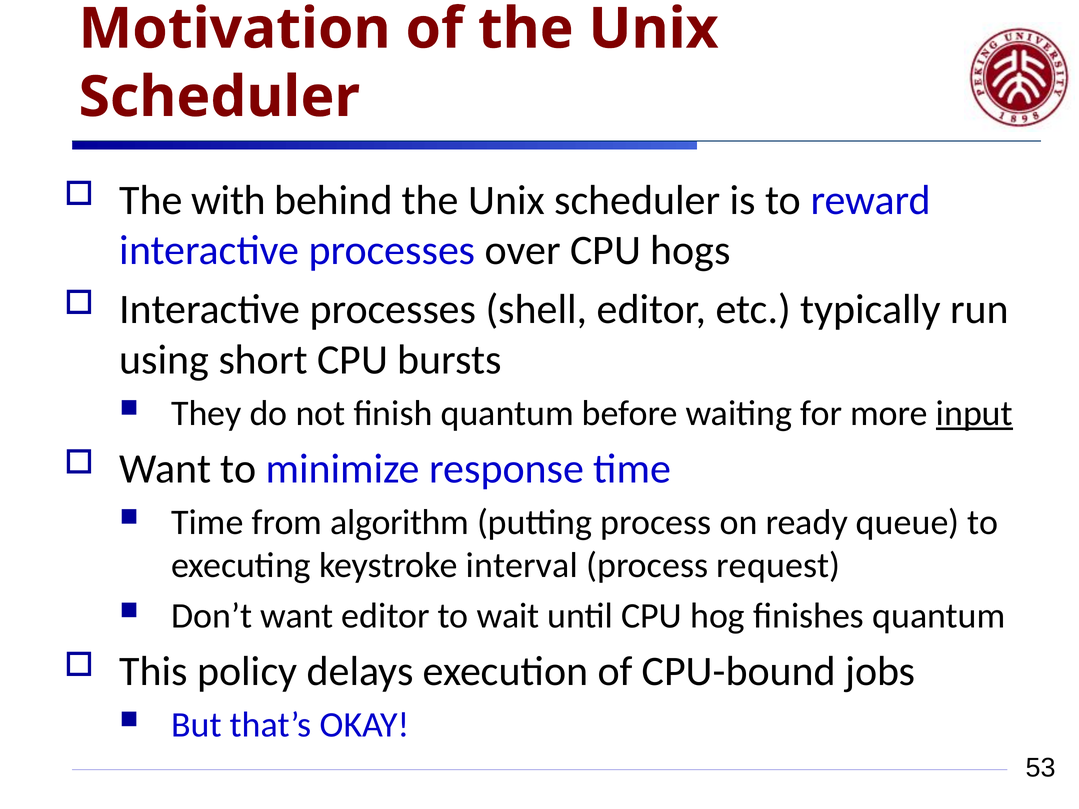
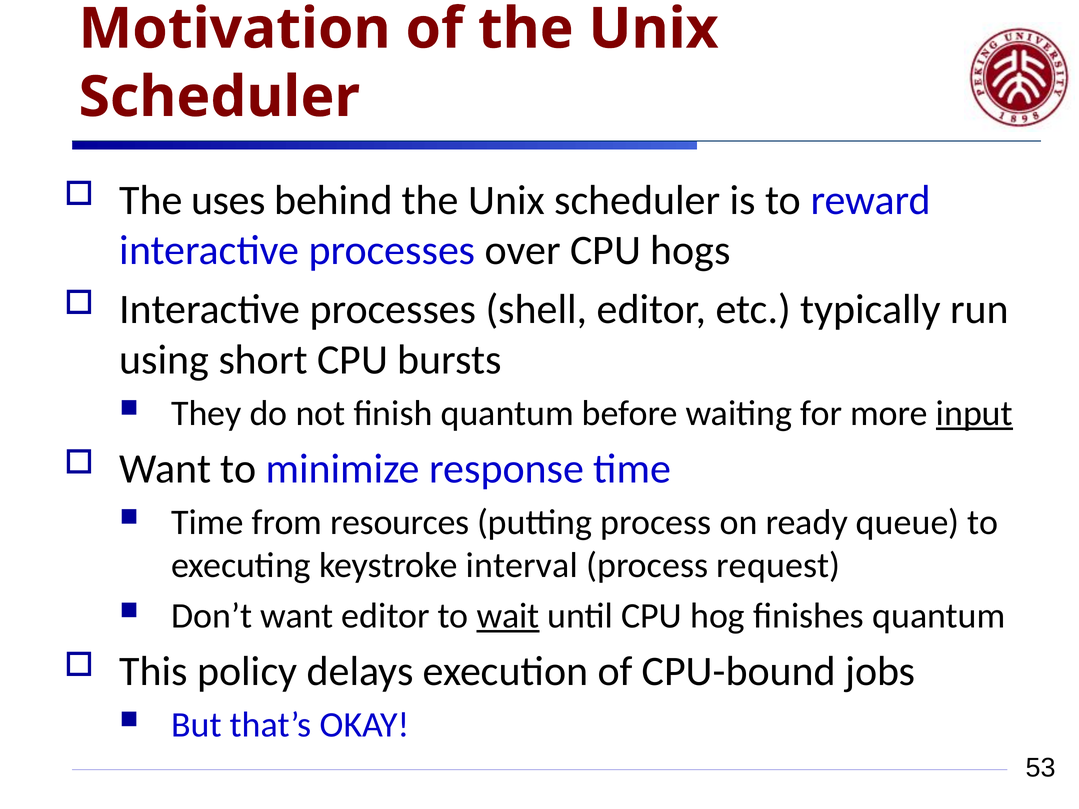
with: with -> uses
algorithm: algorithm -> resources
wait underline: none -> present
